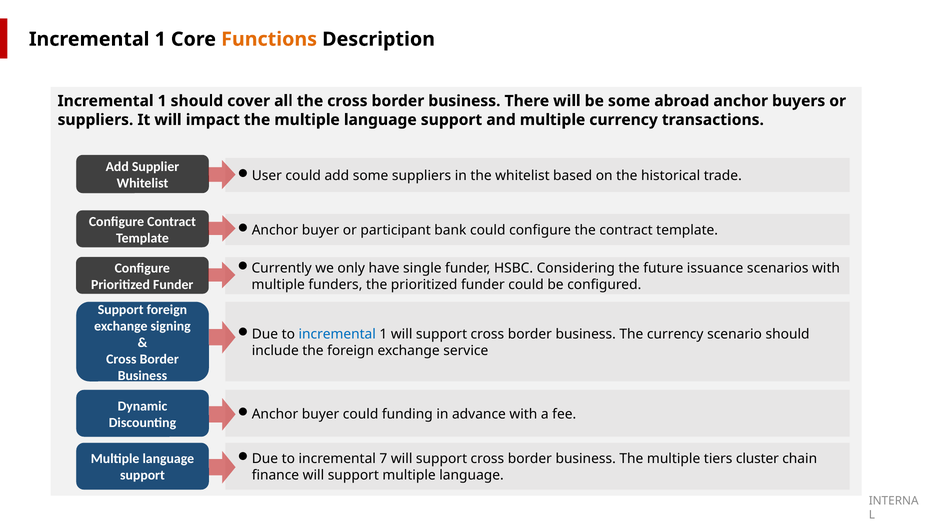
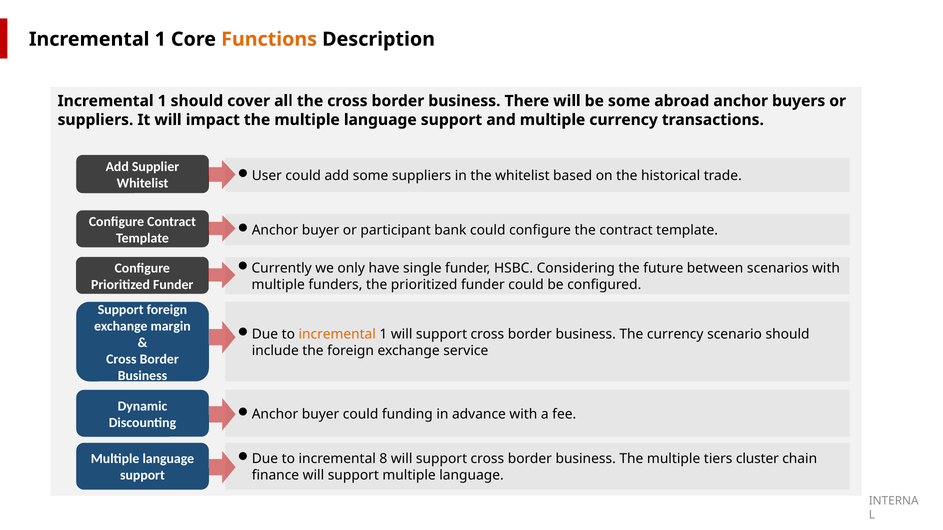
issuance: issuance -> between
signing: signing -> margin
incremental at (337, 335) colour: blue -> orange
7: 7 -> 8
